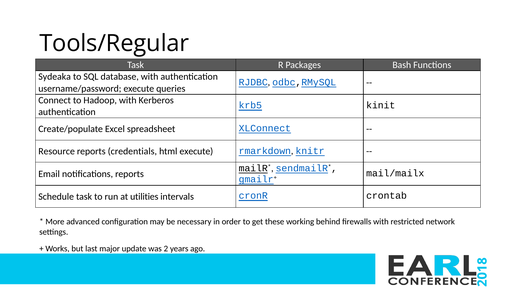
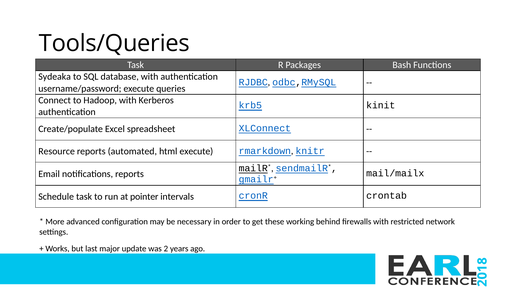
Tools/Regular: Tools/Regular -> Tools/Queries
credentials: credentials -> automated
utilities: utilities -> pointer
